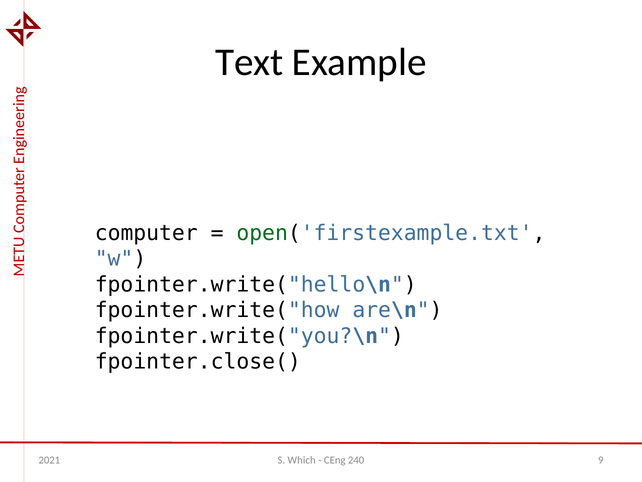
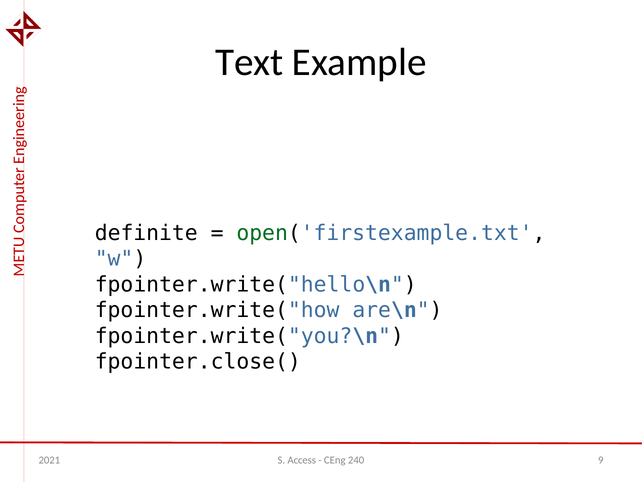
computer: computer -> definite
Which: Which -> Access
